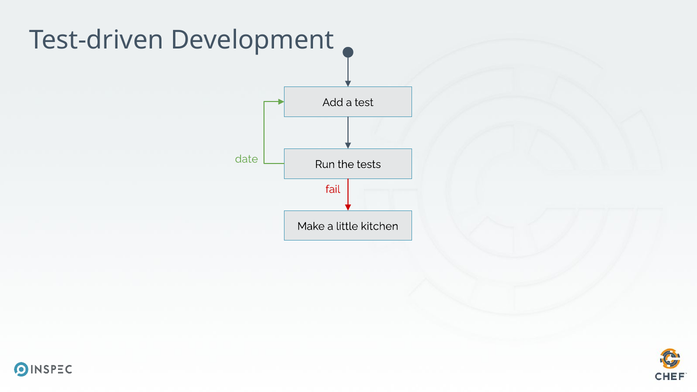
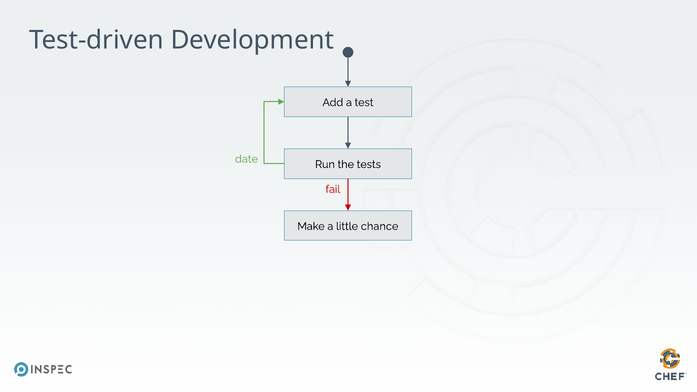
kitchen: kitchen -> chance
